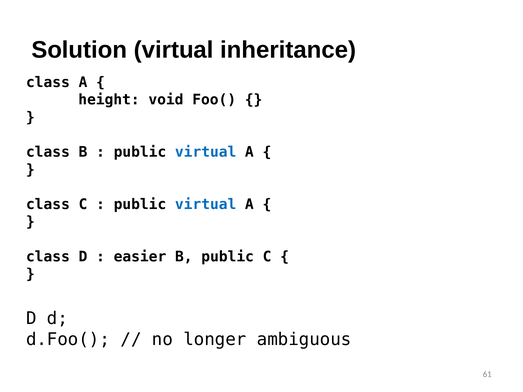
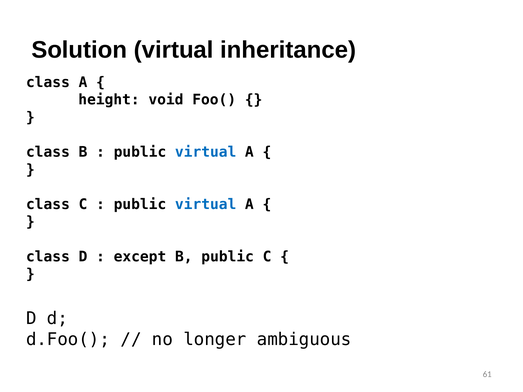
easier: easier -> except
